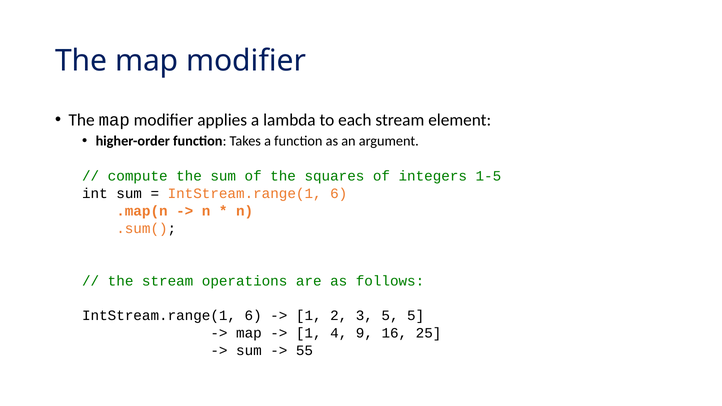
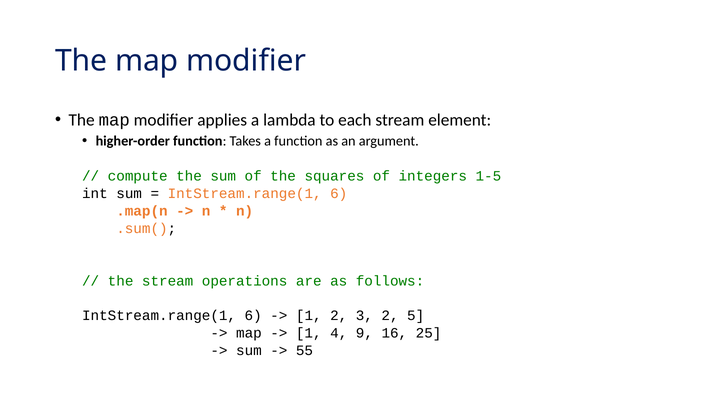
3 5: 5 -> 2
